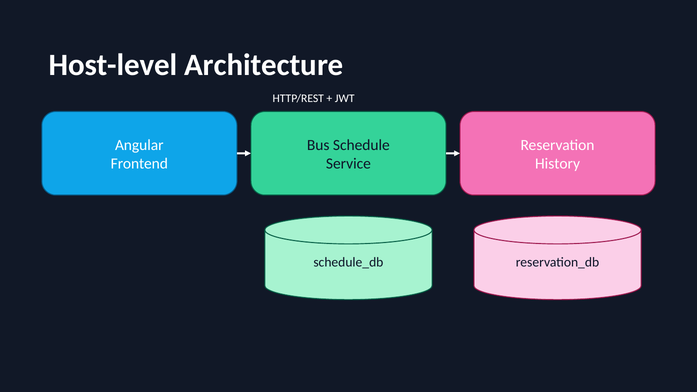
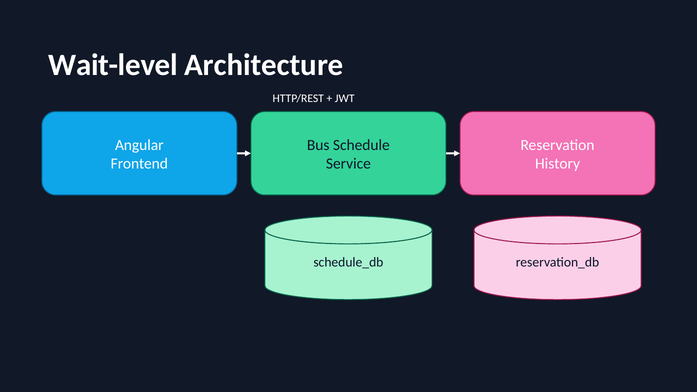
Host-level: Host-level -> Wait-level
